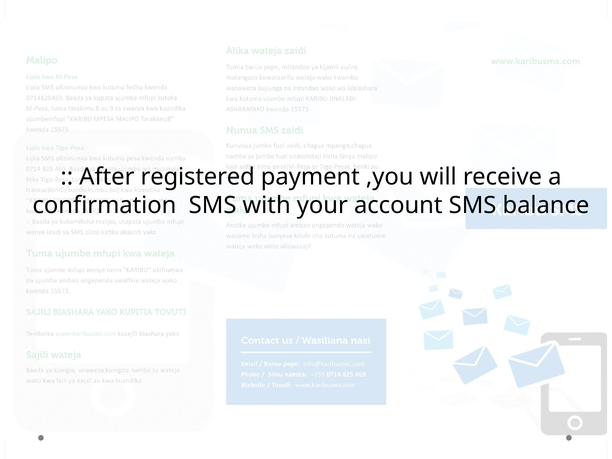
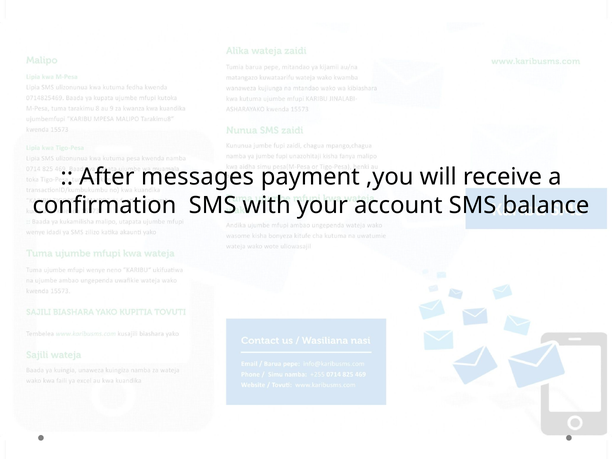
registered: registered -> messages
